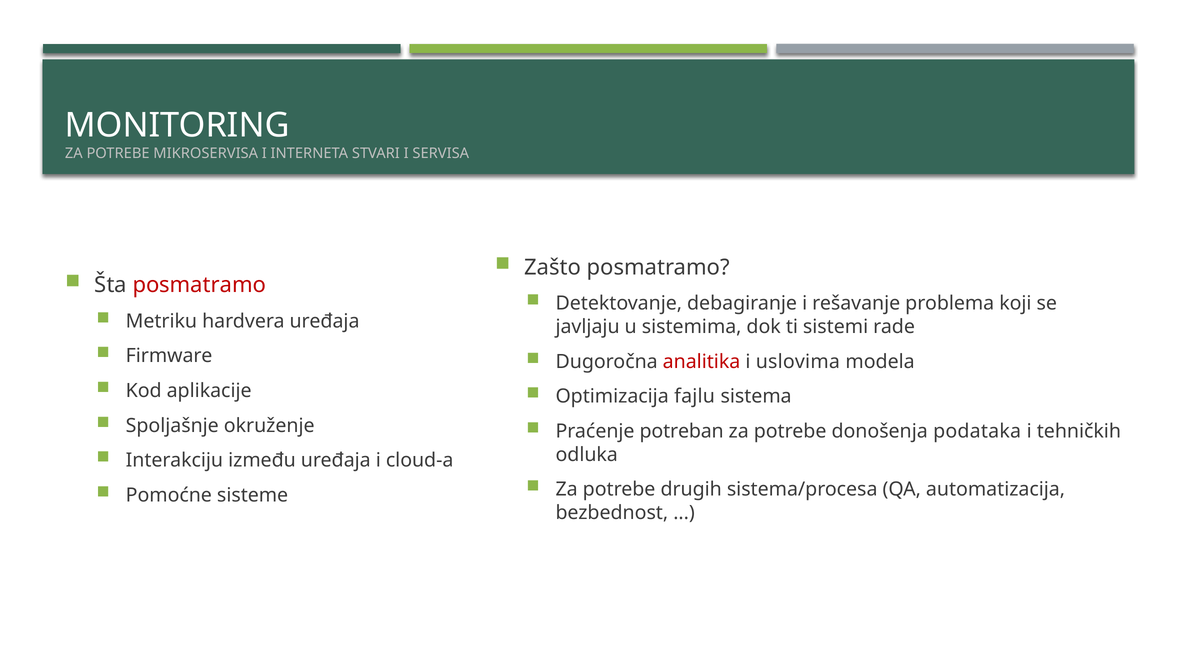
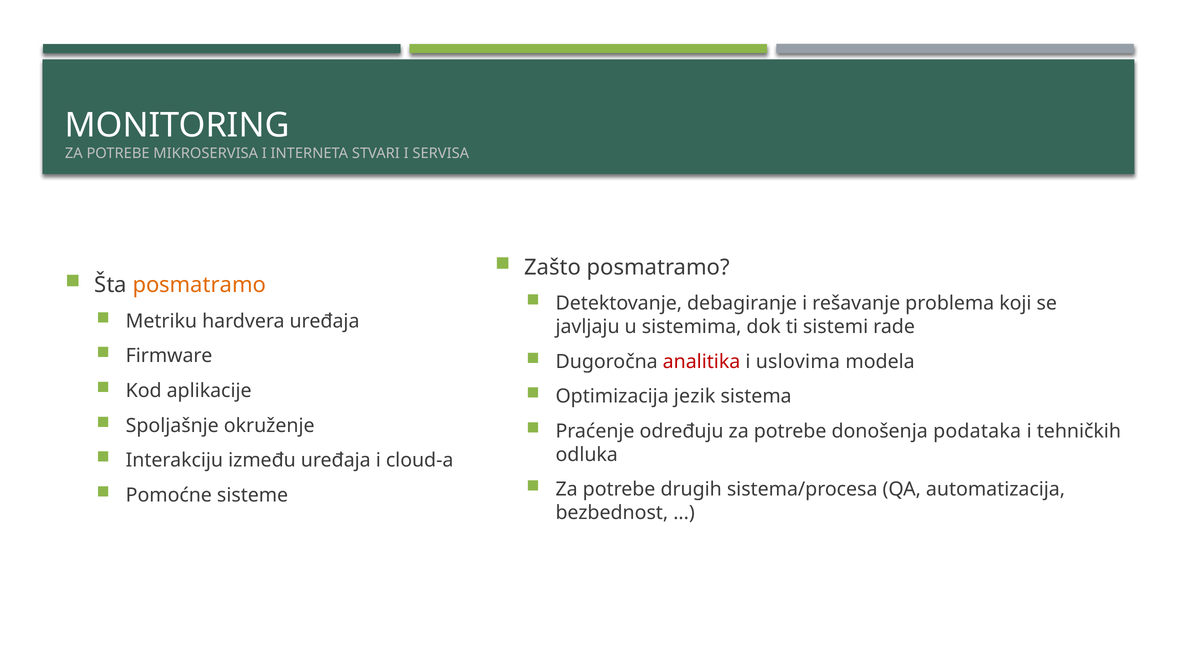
posmatramo at (199, 285) colour: red -> orange
fajlu: fajlu -> jezik
potreban: potreban -> određuju
